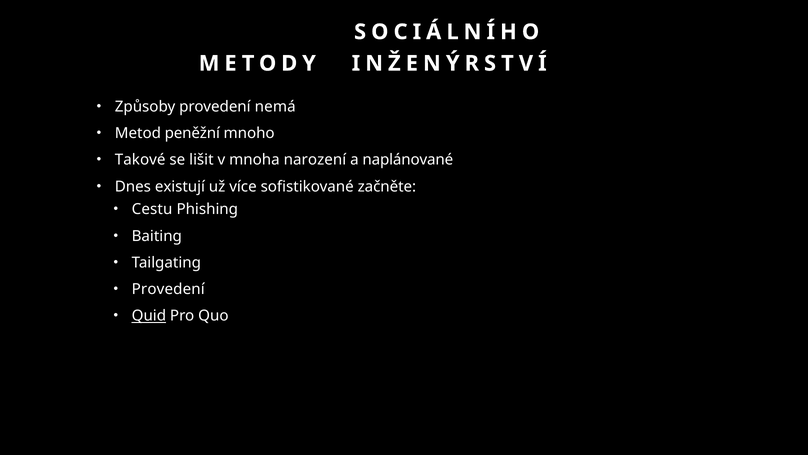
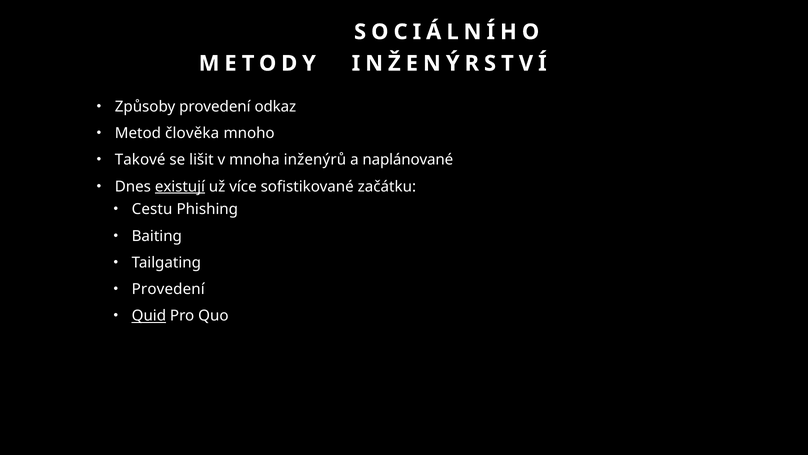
nemá: nemá -> odkaz
peněžní: peněžní -> člověka
narození: narození -> inženýrů
existují underline: none -> present
začněte: začněte -> začátku
